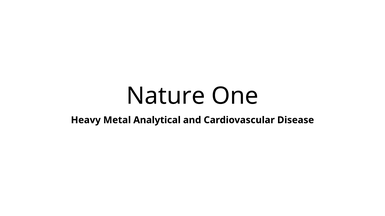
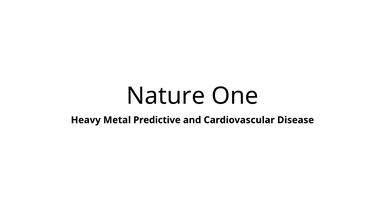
Analytical: Analytical -> Predictive
